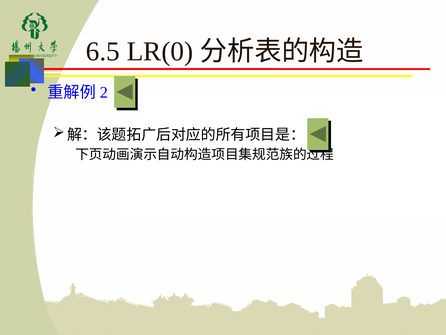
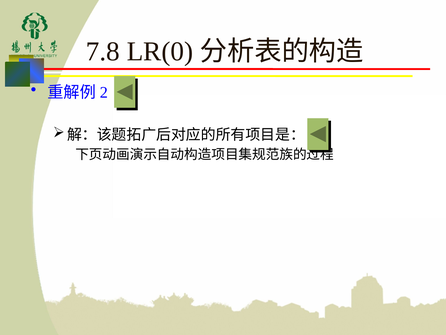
6.5: 6.5 -> 7.8
